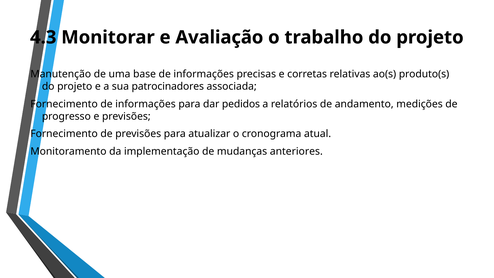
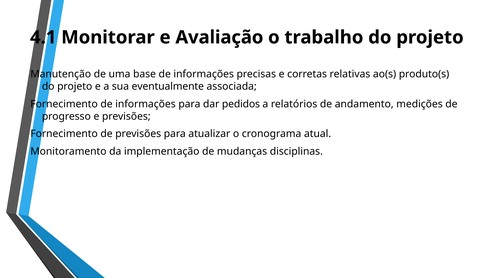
4.3: 4.3 -> 4.1
patrocinadores: patrocinadores -> eventualmente
anteriores: anteriores -> disciplinas
